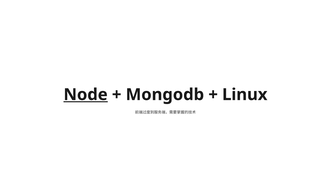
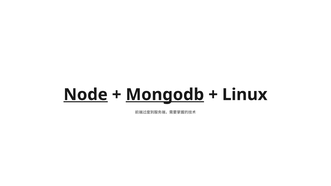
Mongodb underline: none -> present
